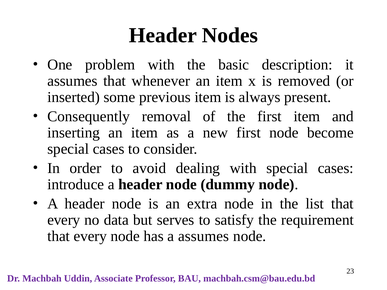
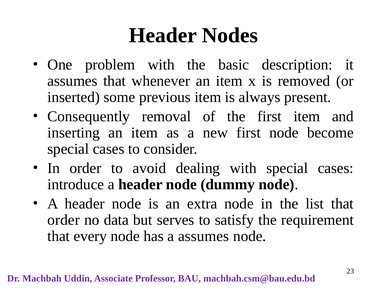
every at (64, 220): every -> order
